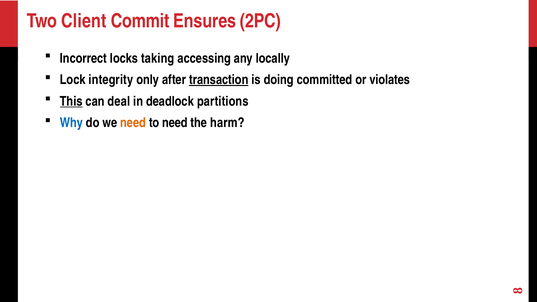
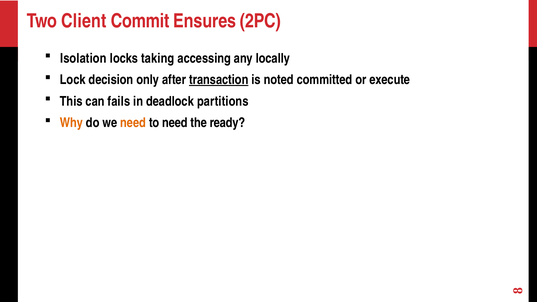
Incorrect: Incorrect -> Isolation
integrity: integrity -> decision
doing: doing -> noted
violates: violates -> execute
This underline: present -> none
deal: deal -> fails
Why colour: blue -> orange
harm: harm -> ready
